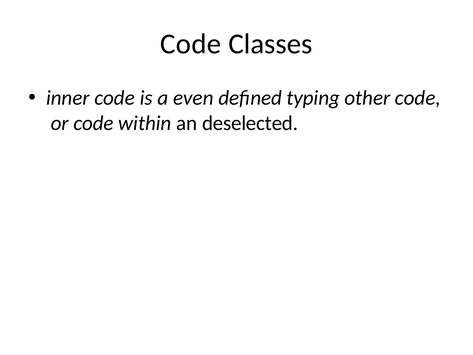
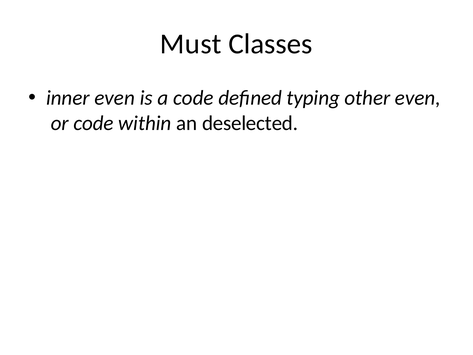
Code at (191, 44): Code -> Must
inner code: code -> even
a even: even -> code
other code: code -> even
